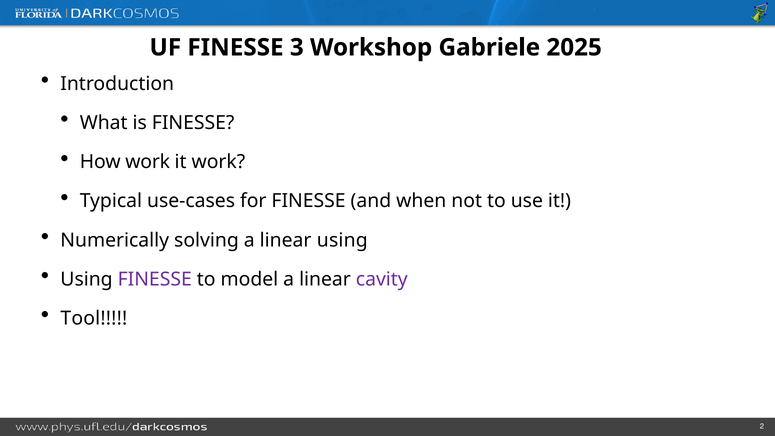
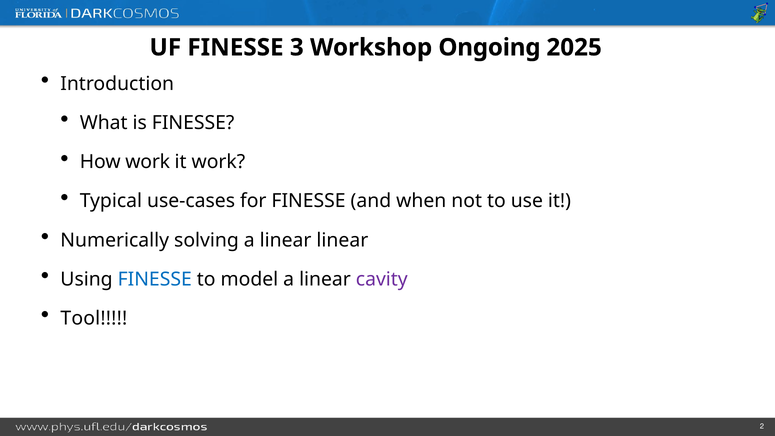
Gabriele: Gabriele -> Ongoing
linear using: using -> linear
FINESSE at (155, 279) colour: purple -> blue
